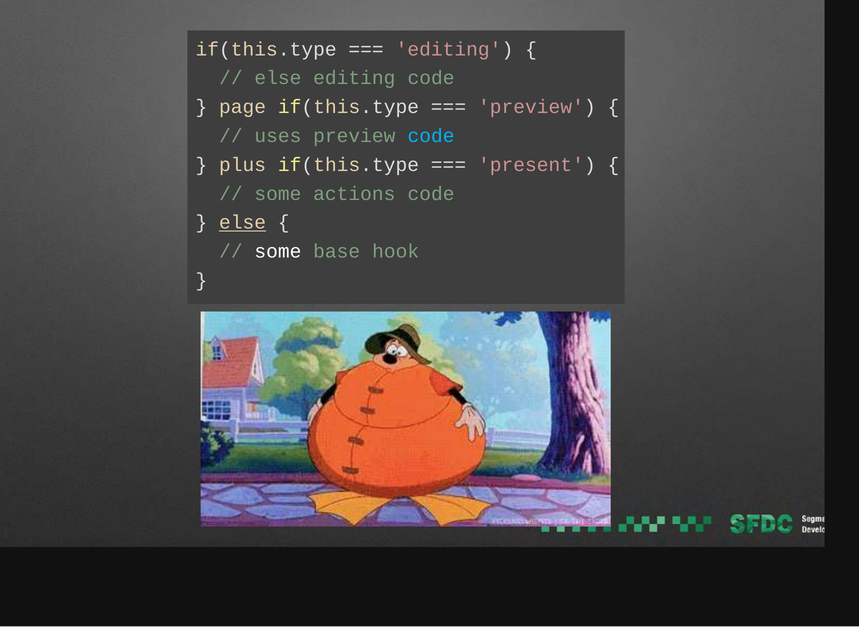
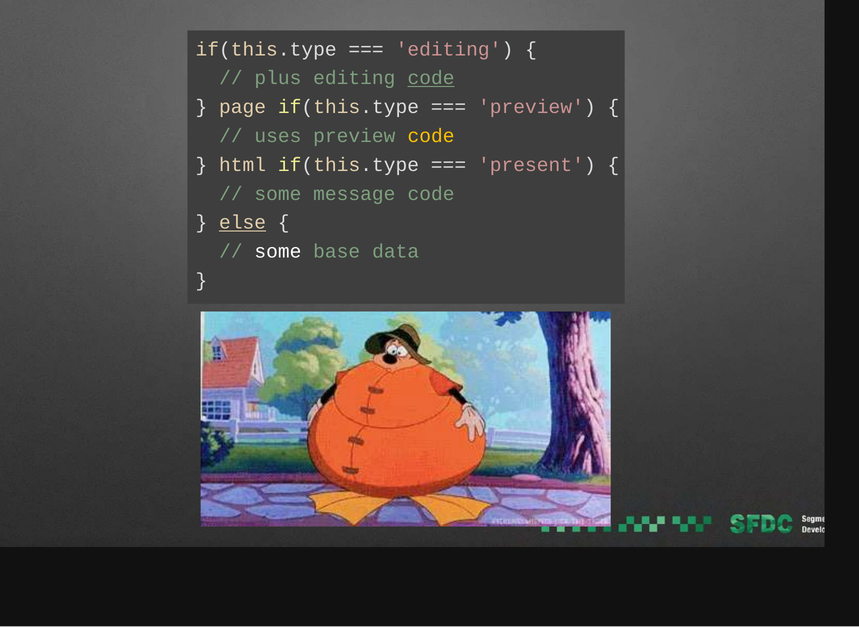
else at (278, 78): else -> plus
code at (431, 78) underline: none -> present
code at (431, 136) colour: light blue -> yellow
plus: plus -> html
actions: actions -> message
hook: hook -> data
